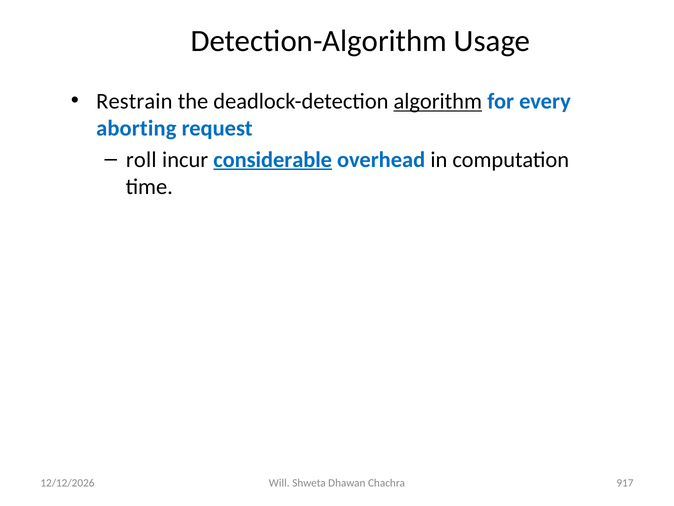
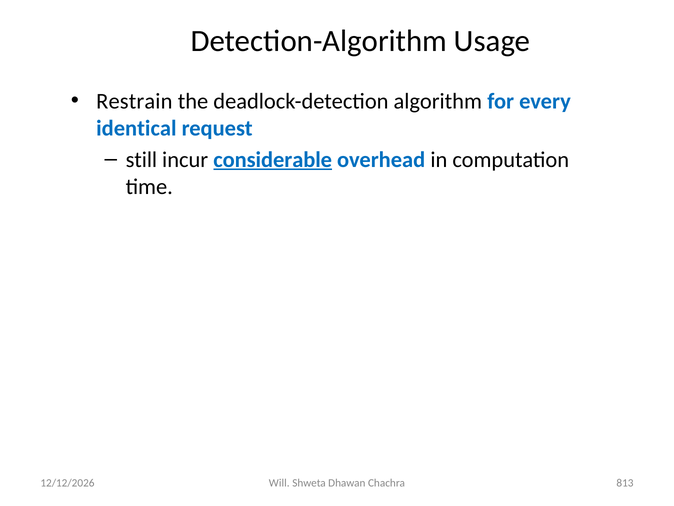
algorithm underline: present -> none
aborting: aborting -> identical
roll: roll -> still
917: 917 -> 813
